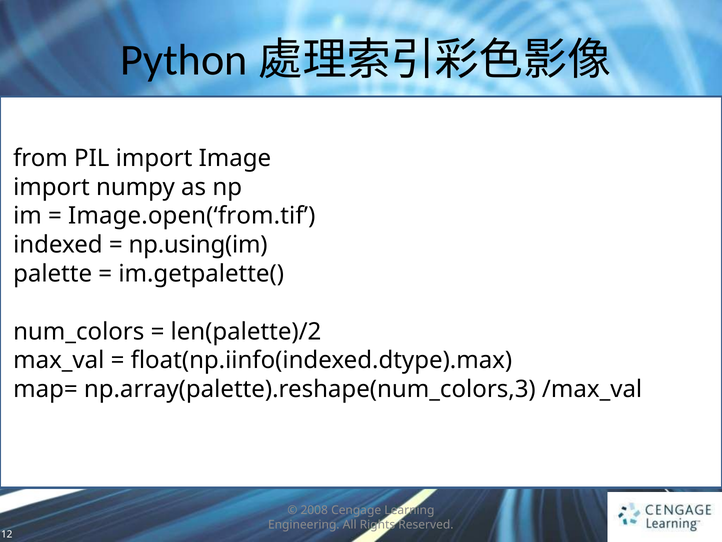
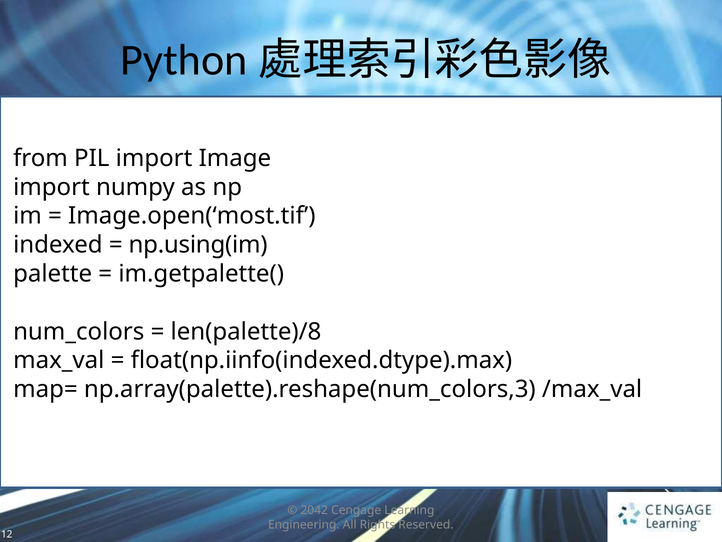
Image.open(‘from.tif: Image.open(‘from.tif -> Image.open(‘most.tif
len(palette)/2: len(palette)/2 -> len(palette)/8
2008: 2008 -> 2042
